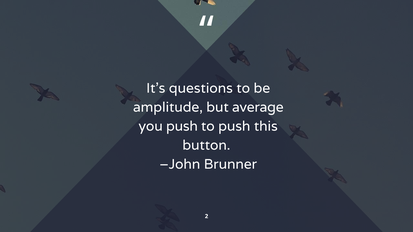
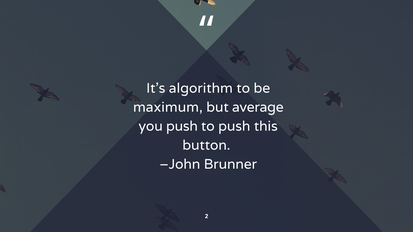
questions: questions -> algorithm
amplitude: amplitude -> maximum
